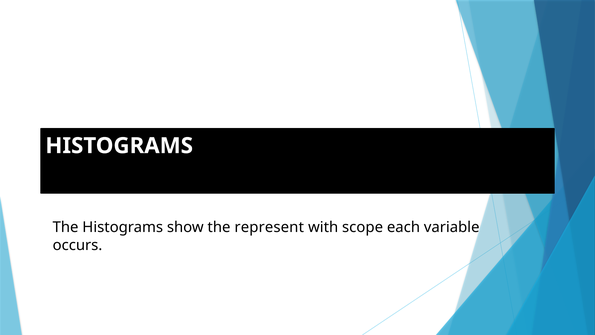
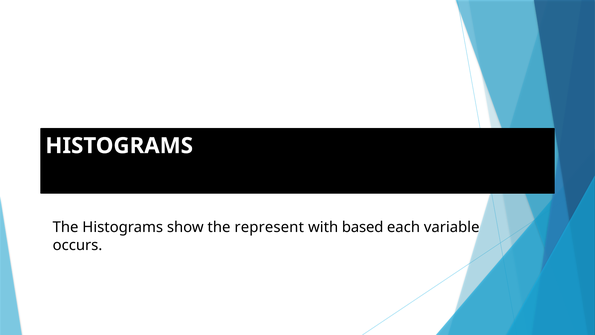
scope: scope -> based
